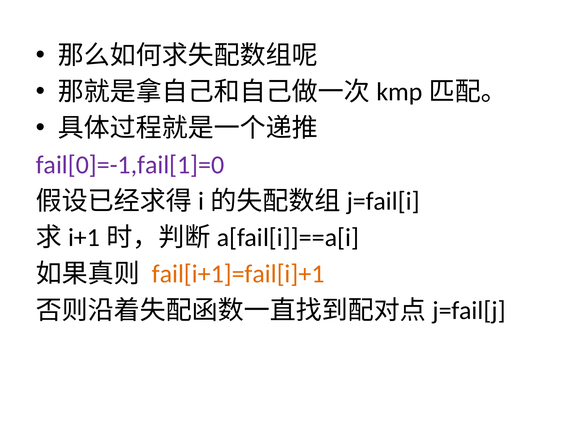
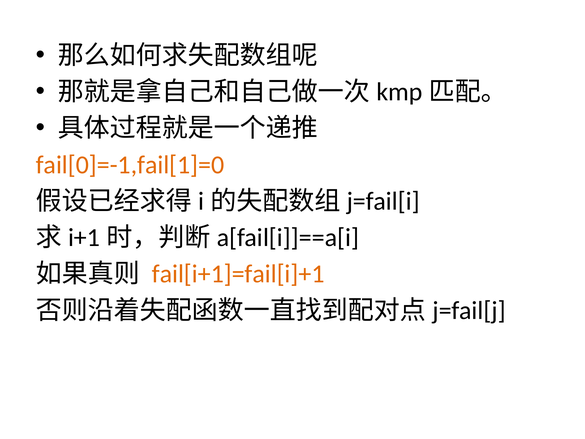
fail[0]=-1,fail[1]=0 colour: purple -> orange
